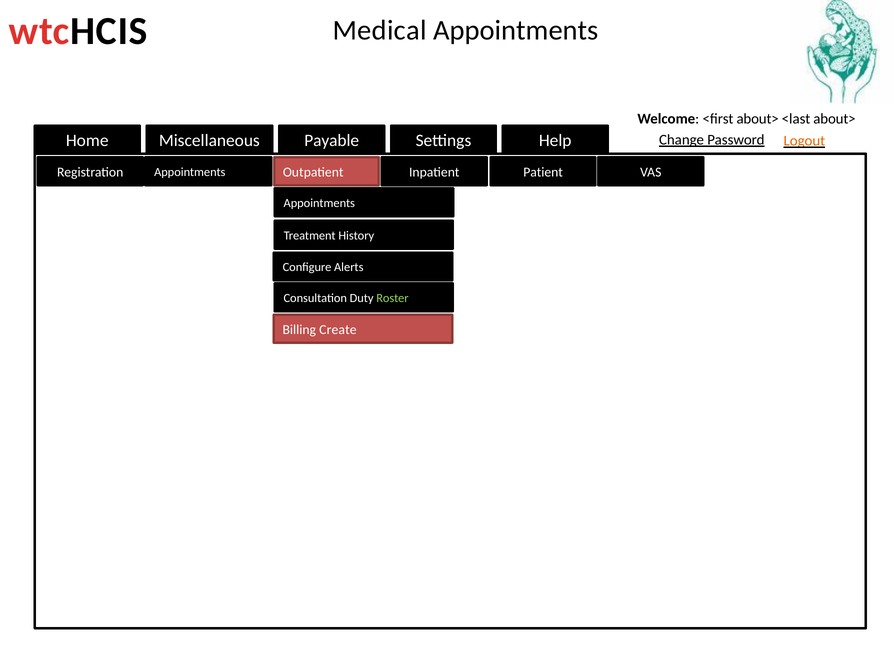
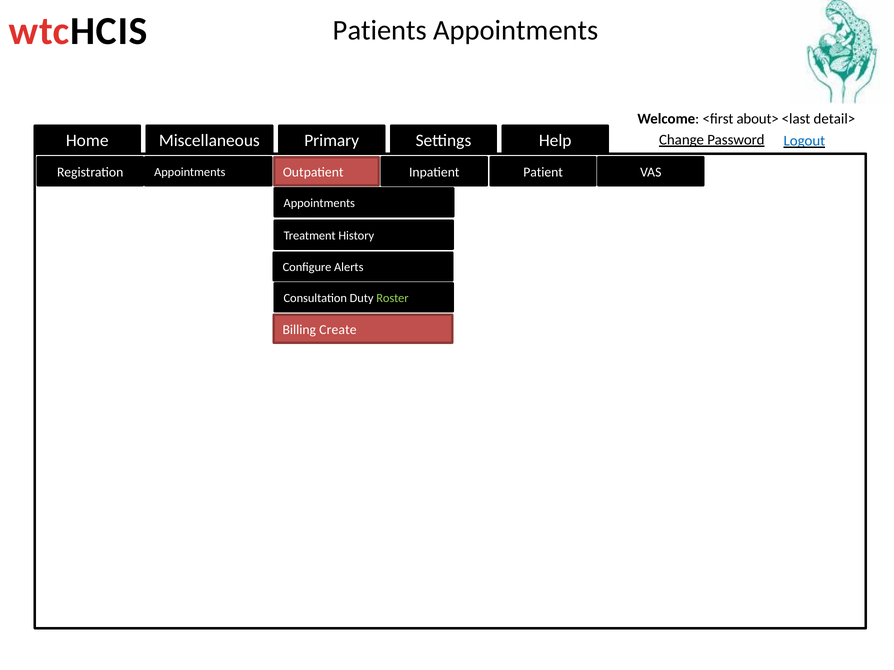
Medical: Medical -> Patients
<last about>: about> -> detail>
Payable: Payable -> Primary
Logout colour: orange -> blue
